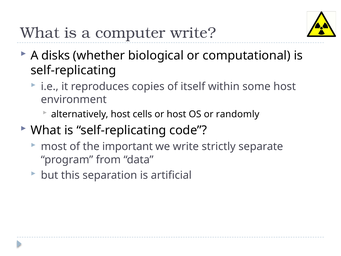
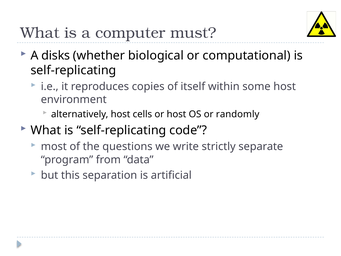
computer write: write -> must
important: important -> questions
